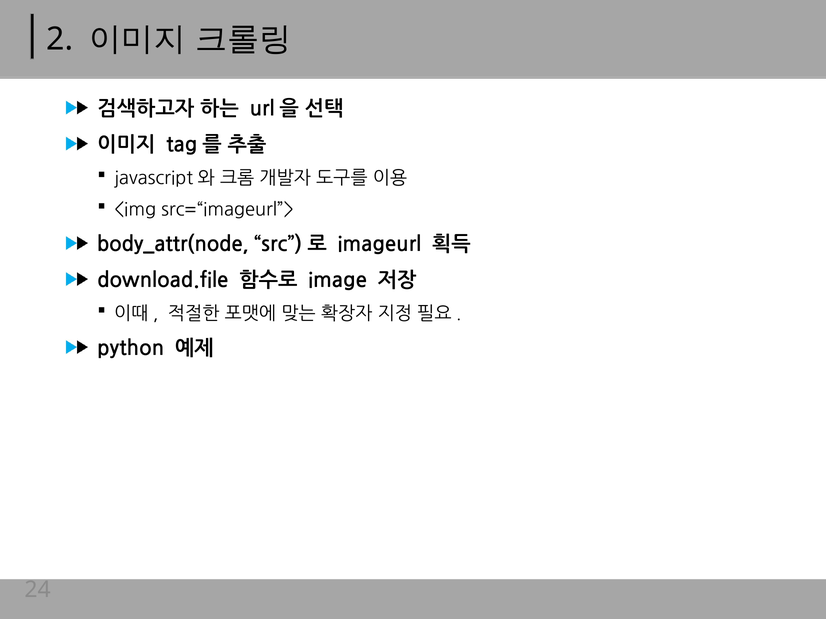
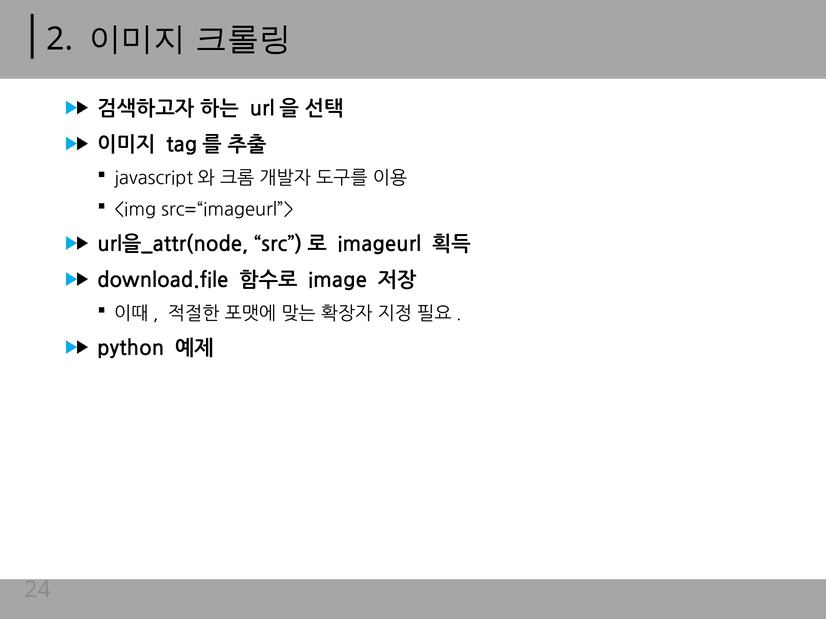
body_attr(node: body_attr(node -> url을_attr(node
